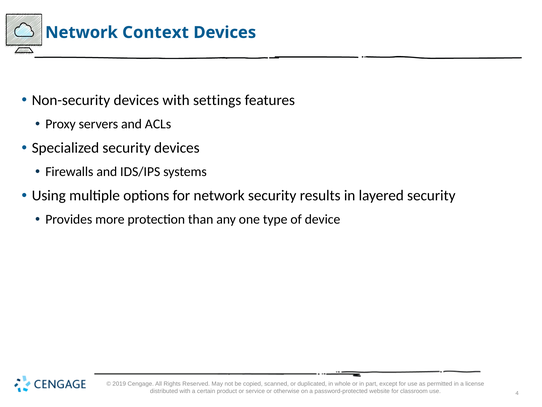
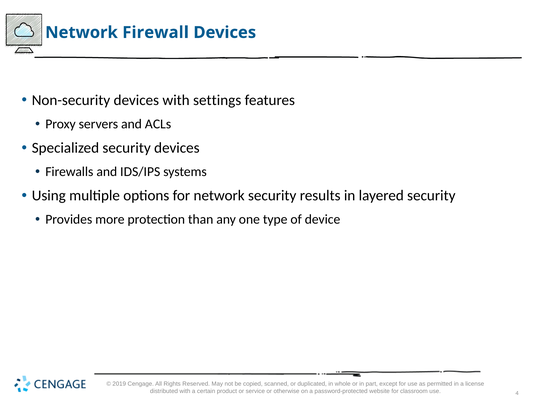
Context: Context -> Firewall
